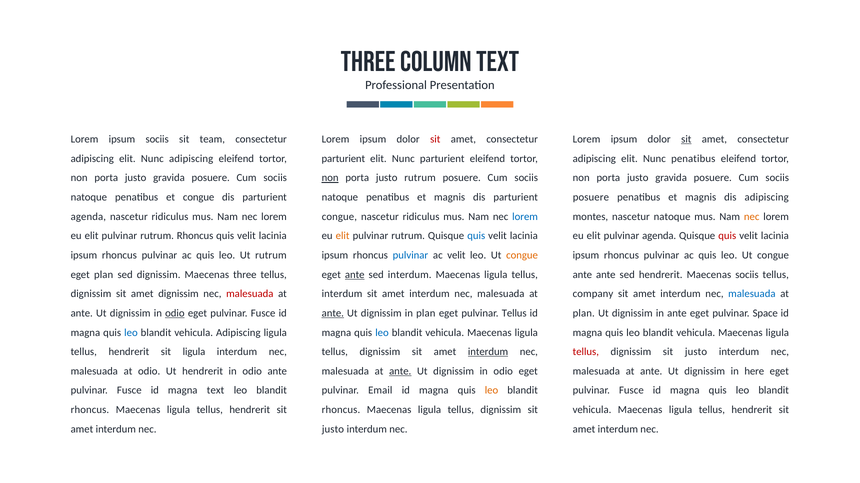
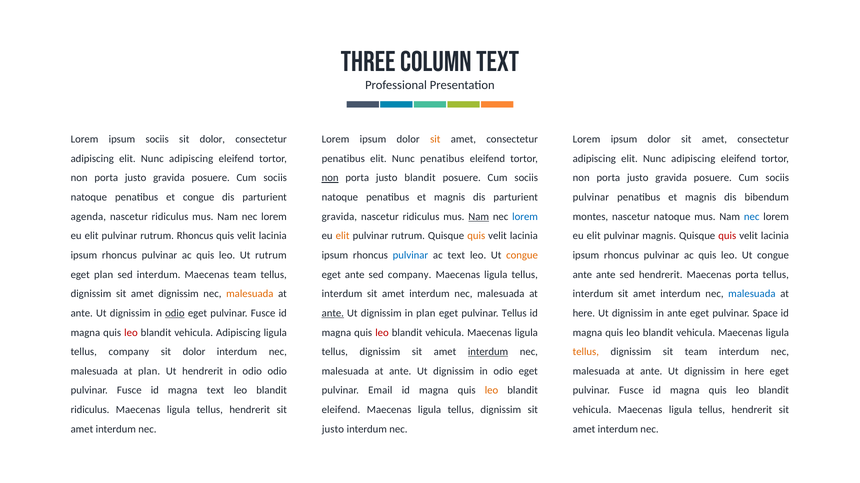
team at (212, 139): team -> dolor
sit at (435, 139) colour: red -> orange
sit at (686, 139) underline: present -> none
parturient at (343, 159): parturient -> penatibus
Nunc parturient: parturient -> penatibus
penatibus at (693, 159): penatibus -> adipiscing
justo rutrum: rutrum -> blandit
posuere at (591, 198): posuere -> pulvinar
dis adipiscing: adipiscing -> bibendum
congue at (339, 217): congue -> gravida
Nam at (479, 217) underline: none -> present
nec at (752, 217) colour: orange -> blue
quis at (476, 236) colour: blue -> orange
pulvinar agenda: agenda -> magnis
ac velit: velit -> text
sed dignissim: dignissim -> interdum
Maecenas three: three -> team
ante at (355, 275) underline: present -> none
sed interdum: interdum -> company
Maecenas sociis: sociis -> porta
malesuada at (250, 294) colour: red -> orange
company at (593, 294): company -> interdum
plan at (584, 314): plan -> here
leo at (131, 333) colour: blue -> red
leo at (382, 333) colour: blue -> red
hendrerit at (129, 352): hendrerit -> company
ligula at (194, 352): ligula -> dolor
tellus at (586, 352) colour: red -> orange
justo at (696, 352): justo -> team
at odio: odio -> plan
odio ante: ante -> odio
ante at (400, 372) underline: present -> none
rhoncus at (90, 410): rhoncus -> ridiculus
rhoncus at (341, 410): rhoncus -> eleifend
